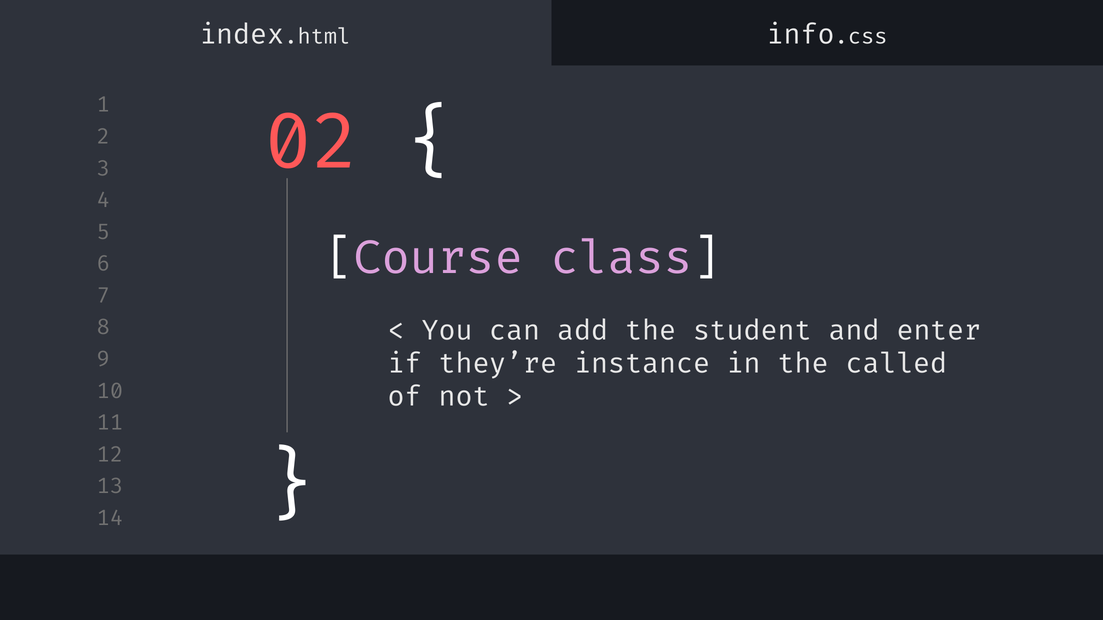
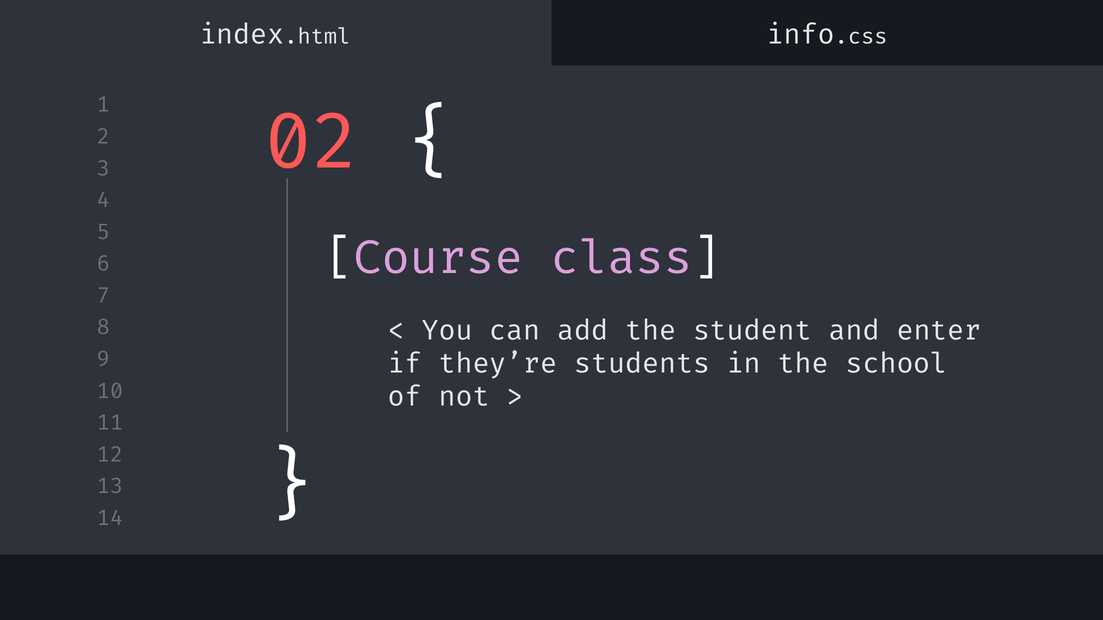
instance: instance -> students
called: called -> school
